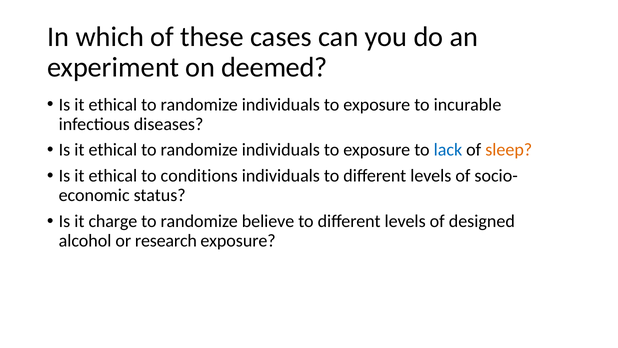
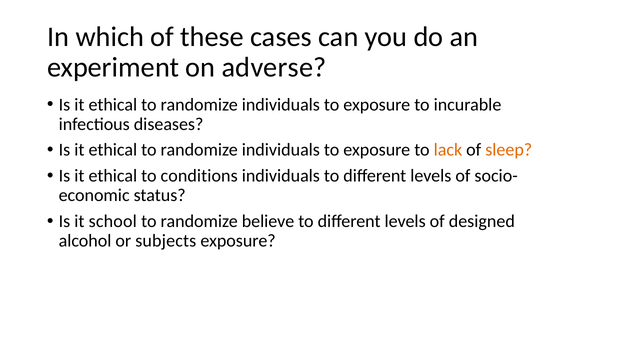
deemed: deemed -> adverse
lack colour: blue -> orange
charge: charge -> school
research: research -> subjects
